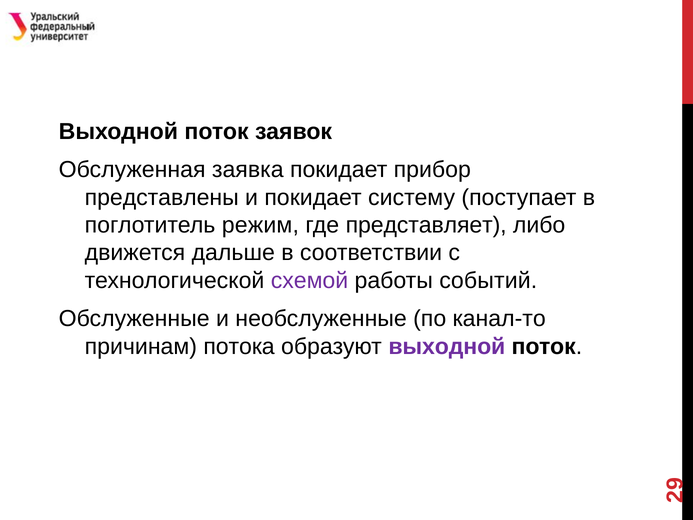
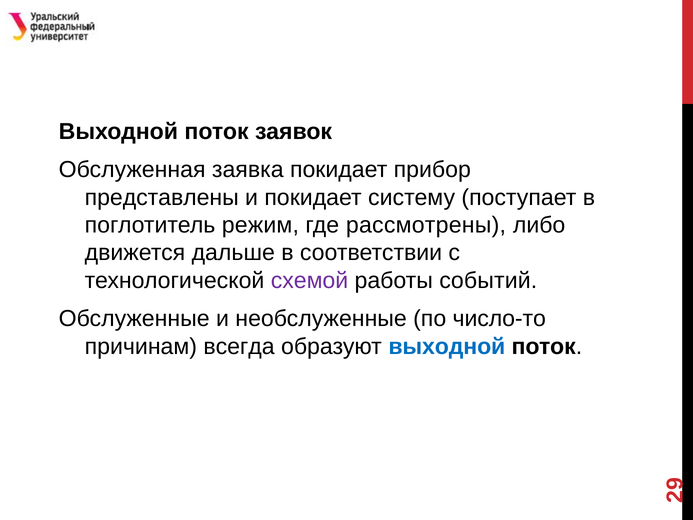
представляет: представляет -> рассмотрены
канал-то: канал-то -> число-то
потока: потока -> всегда
выходной at (447, 346) colour: purple -> blue
